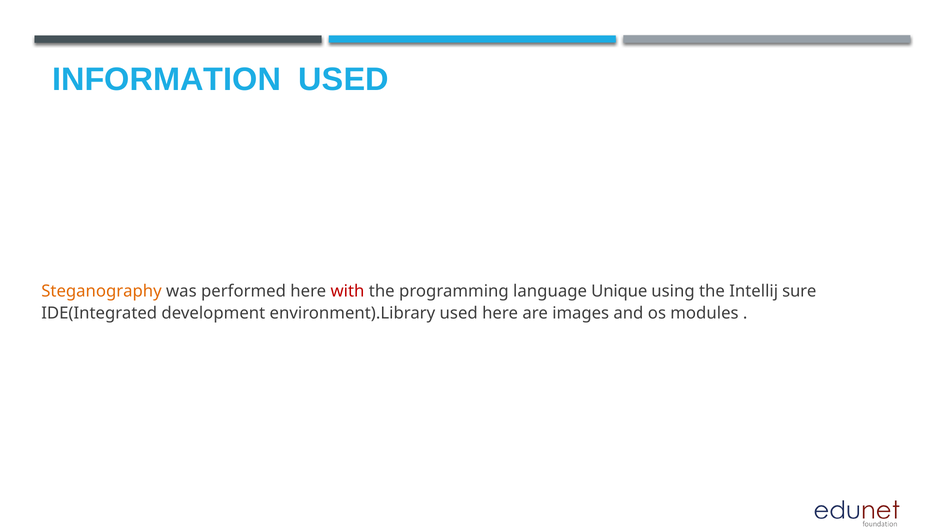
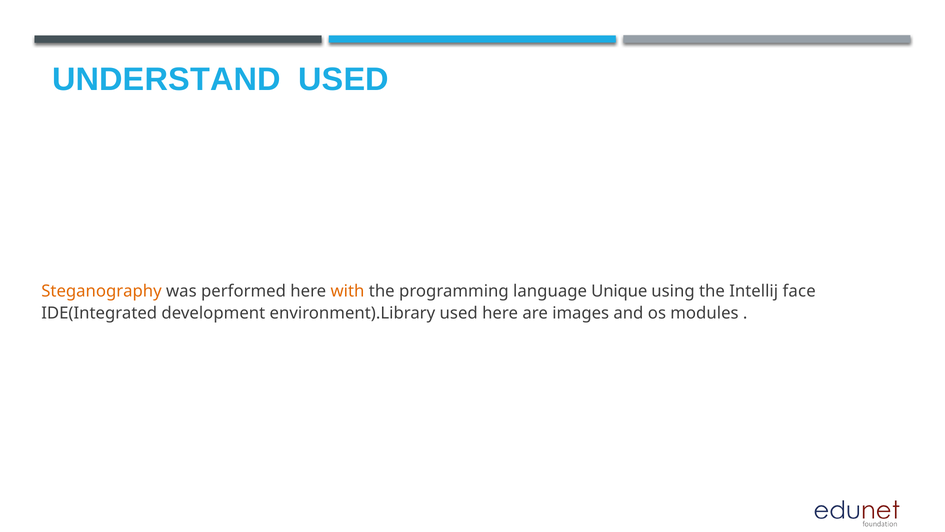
INFORMATION: INFORMATION -> UNDERSTAND
with colour: red -> orange
sure: sure -> face
